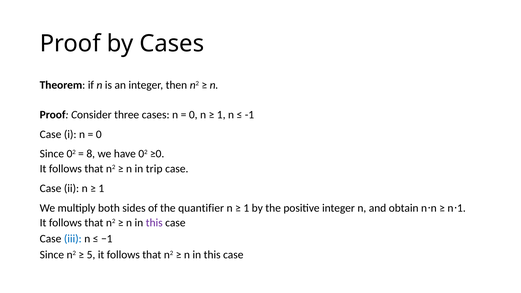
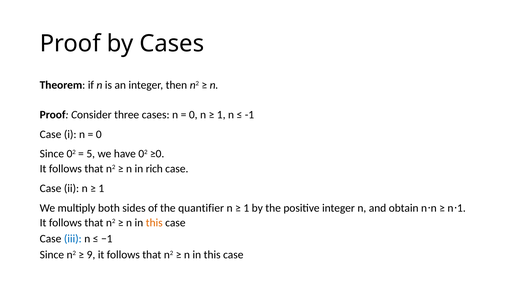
8: 8 -> 5
trip: trip -> rich
this at (154, 223) colour: purple -> orange
5: 5 -> 9
